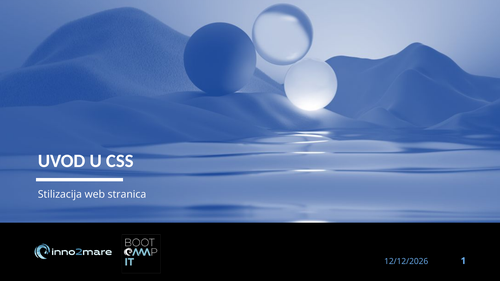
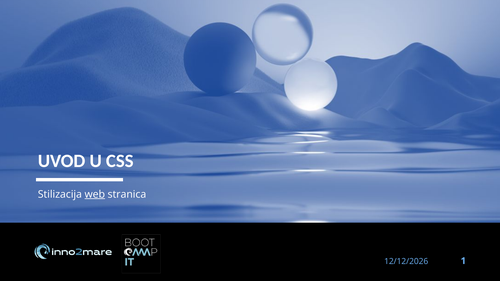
web underline: none -> present
